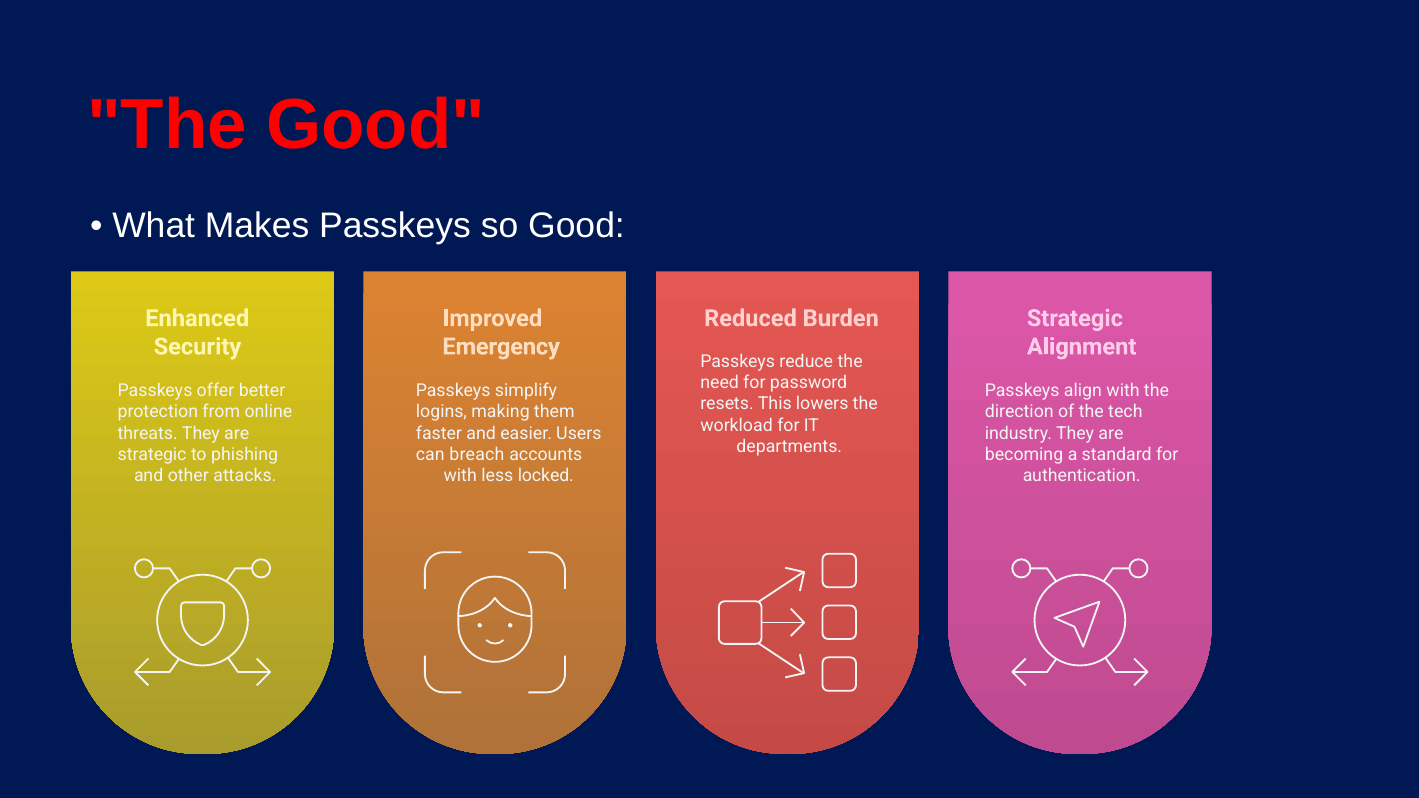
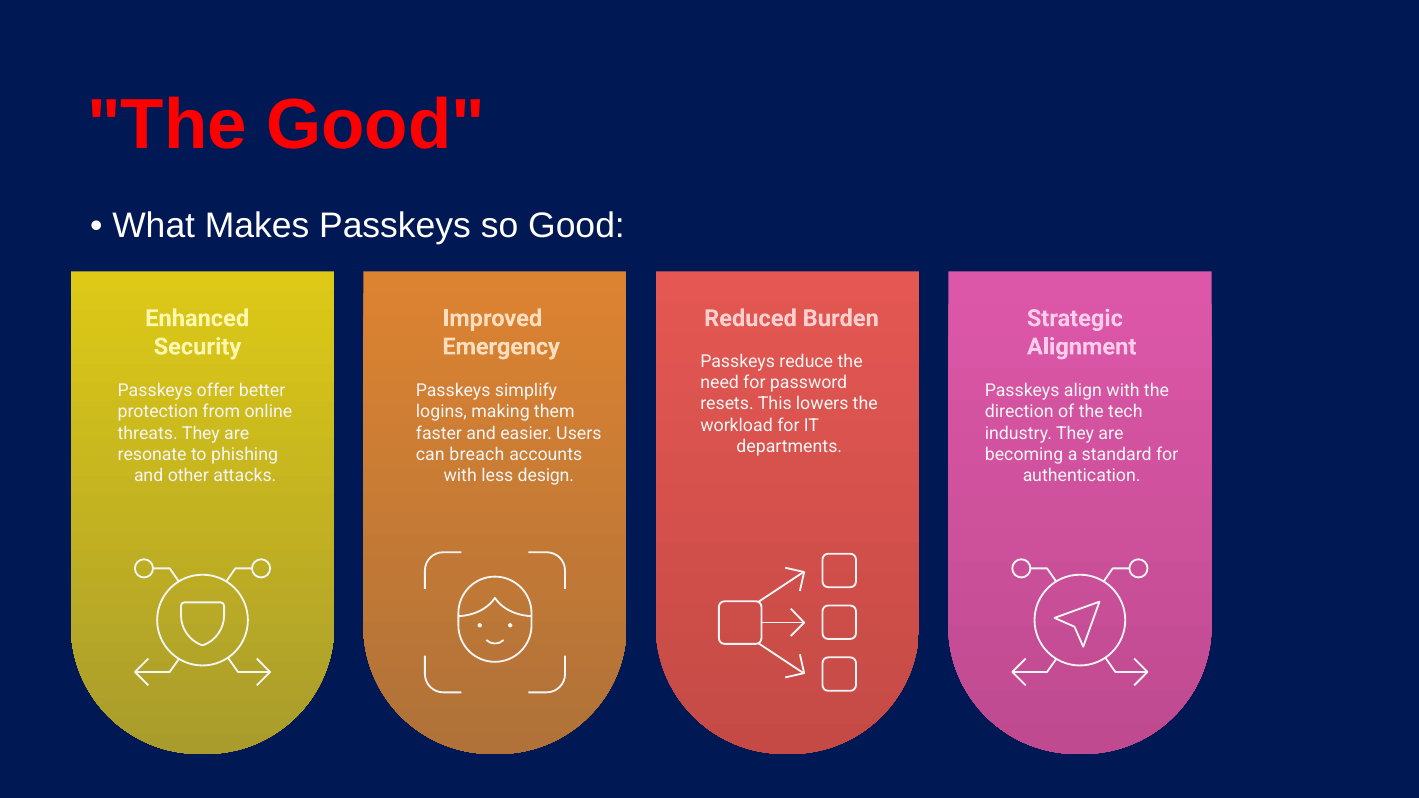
strategic at (152, 455): strategic -> resonate
locked: locked -> design
